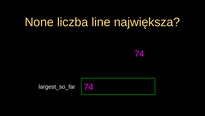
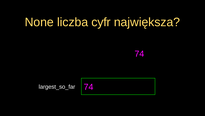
line: line -> cyfr
